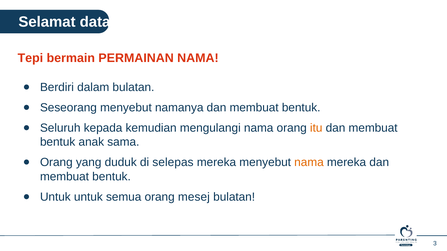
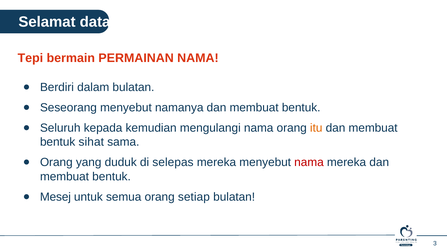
anak: anak -> sihat
nama at (309, 163) colour: orange -> red
Untuk at (55, 197): Untuk -> Mesej
mesej: mesej -> setiap
